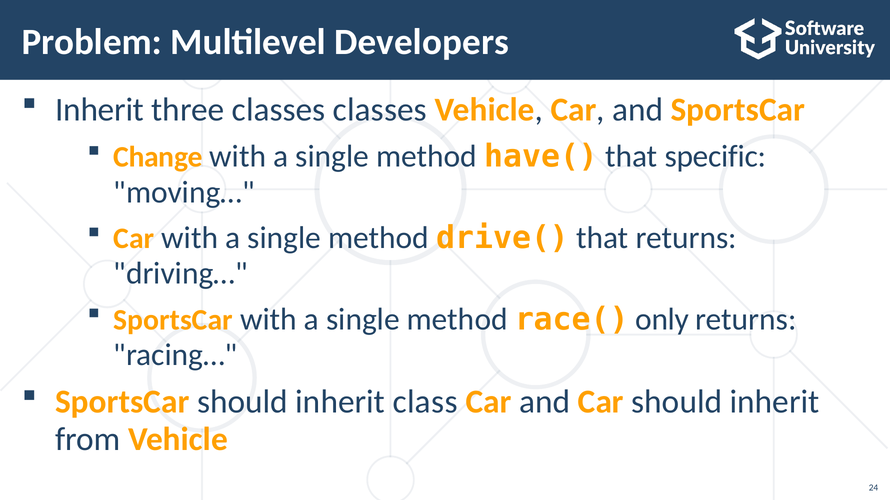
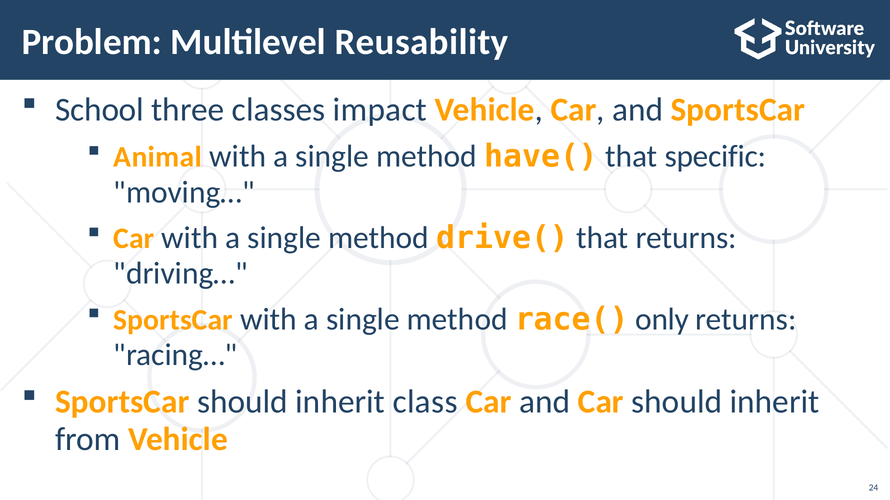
Developers: Developers -> Reusability
Inherit at (100, 110): Inherit -> School
classes classes: classes -> impact
Change: Change -> Animal
